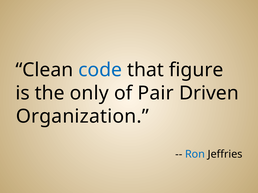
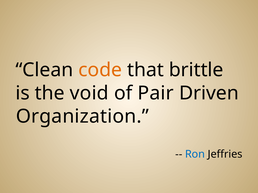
code colour: blue -> orange
figure: figure -> brittle
only: only -> void
